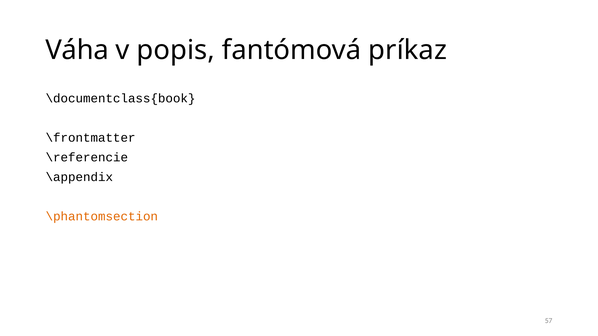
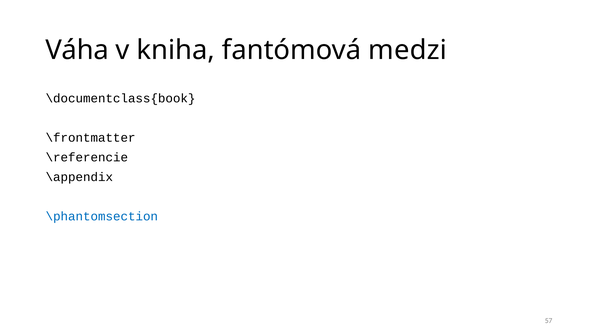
popis: popis -> kniha
príkaz: príkaz -> medzi
\phantomsection colour: orange -> blue
